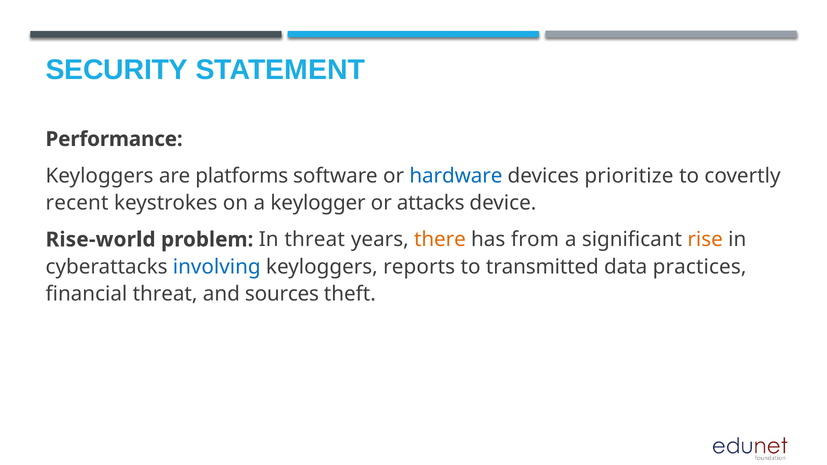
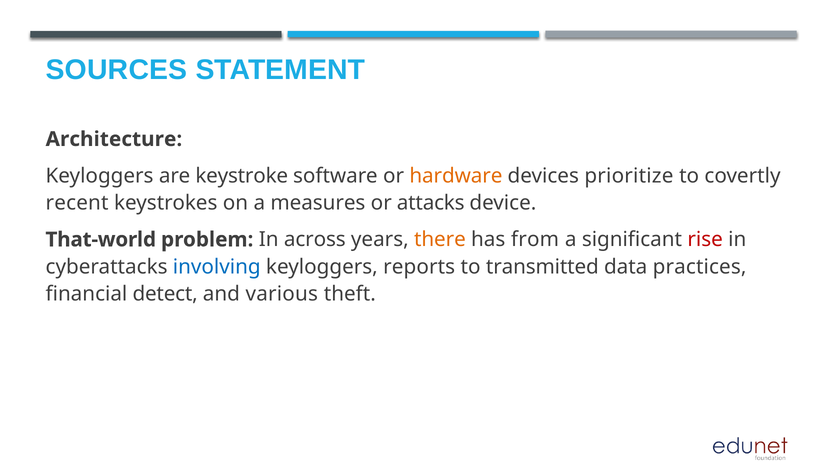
SECURITY: SECURITY -> SOURCES
Performance: Performance -> Architecture
platforms: platforms -> keystroke
hardware colour: blue -> orange
keylogger: keylogger -> measures
Rise-world: Rise-world -> That-world
In threat: threat -> across
rise colour: orange -> red
financial threat: threat -> detect
sources: sources -> various
